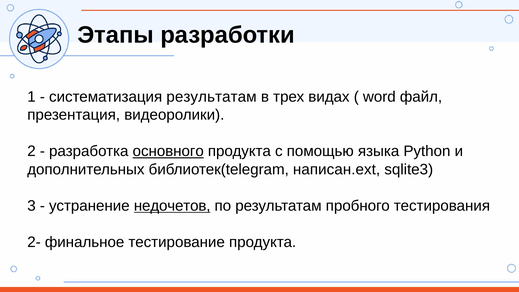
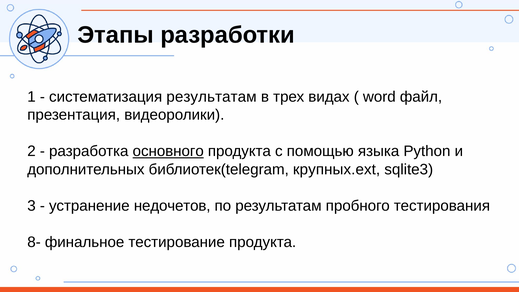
написан.ext: написан.ext -> крупных.ext
недочетов underline: present -> none
2-: 2- -> 8-
